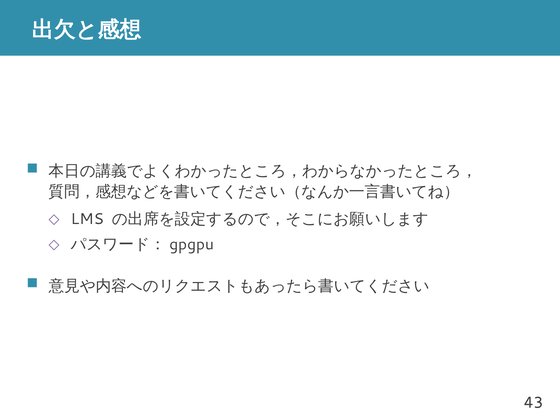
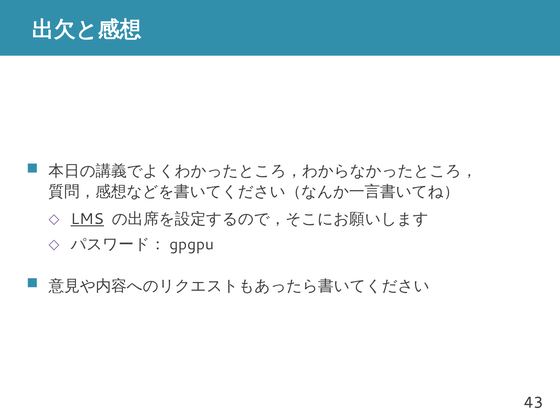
LMS underline: none -> present
